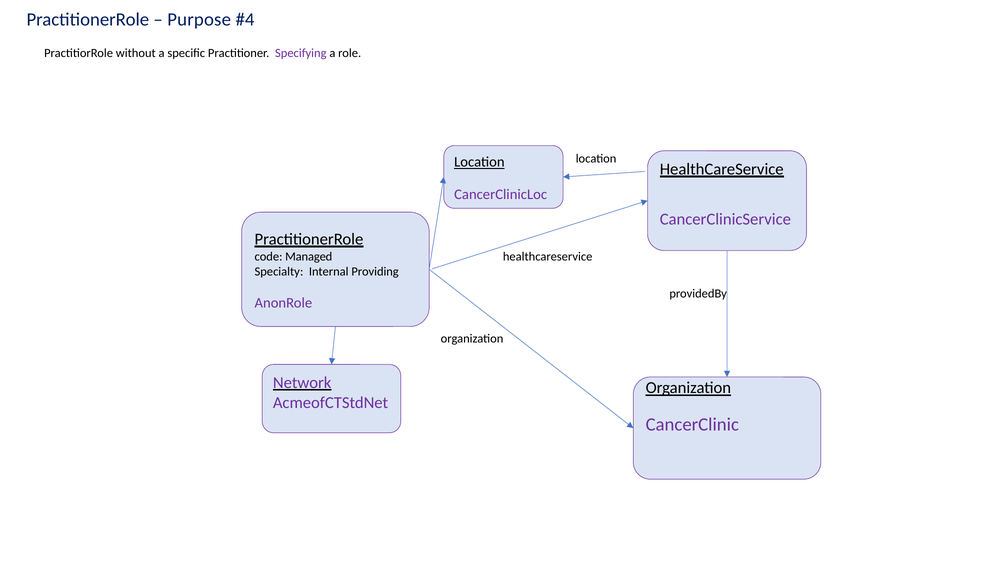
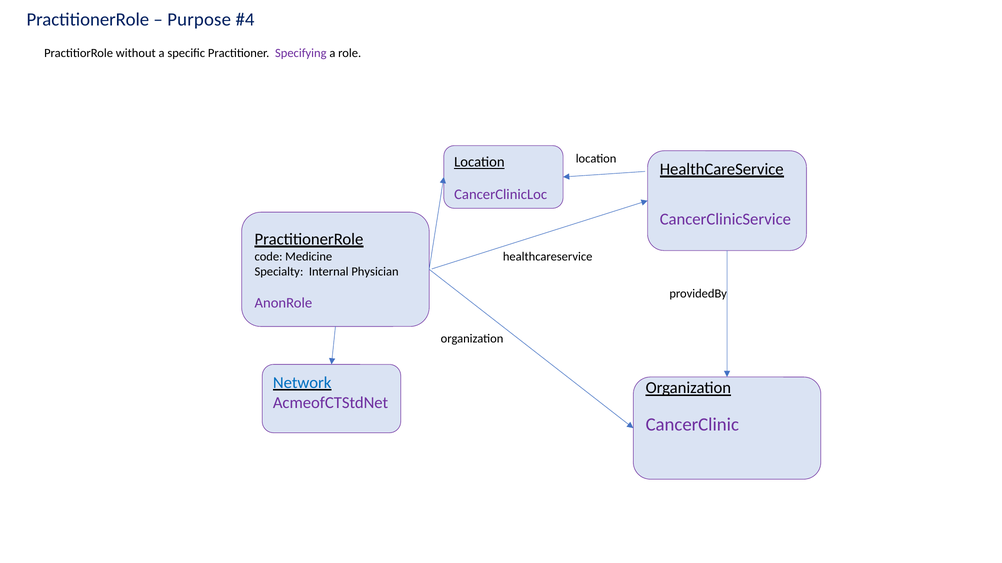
Managed: Managed -> Medicine
Providing: Providing -> Physician
Network colour: purple -> blue
